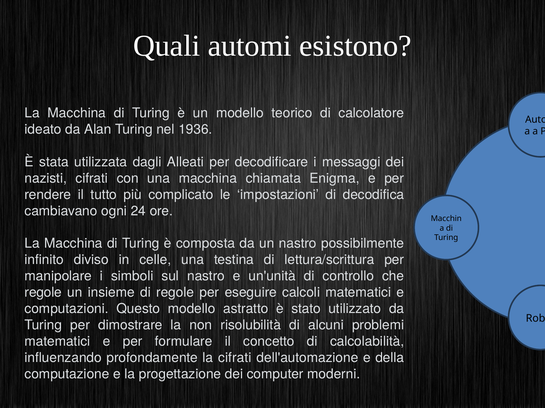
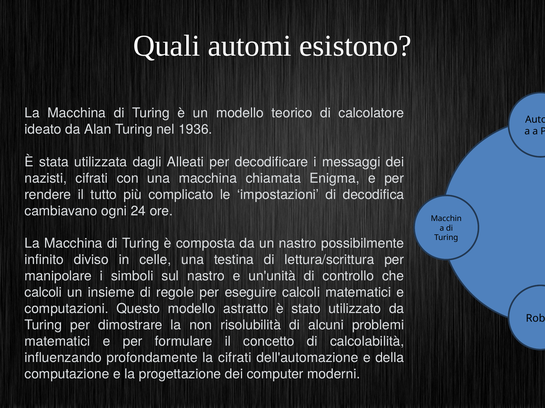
regole at (43, 293): regole -> calcoli
